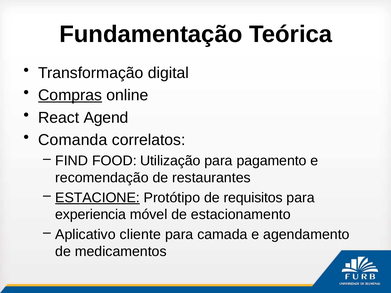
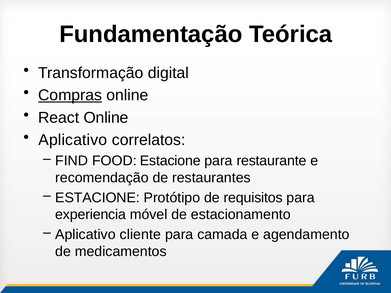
React Agend: Agend -> Online
Comanda at (73, 140): Comanda -> Aplicativo
FOOD Utilização: Utilização -> Estacione
pagamento: pagamento -> restaurante
ESTACIONE at (97, 198) underline: present -> none
